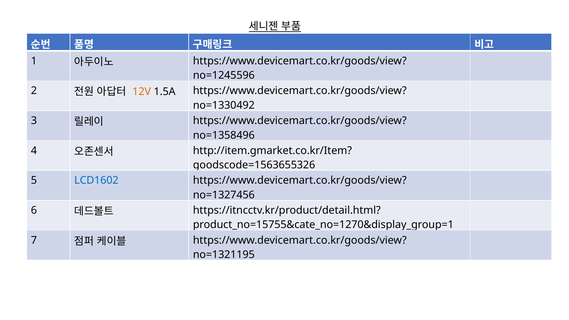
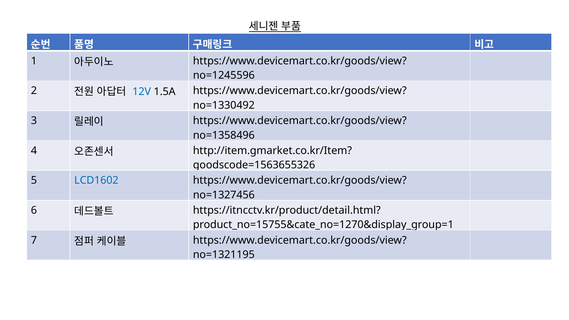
12V colour: orange -> blue
